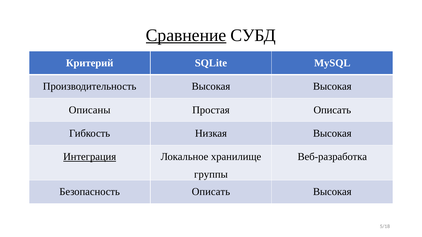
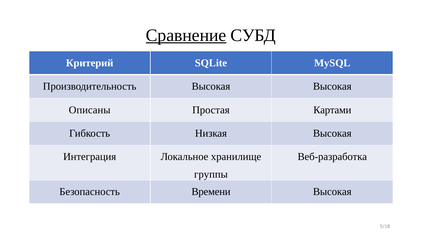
Простая Описать: Описать -> Картами
Интеграция underline: present -> none
Безопасность Описать: Описать -> Времени
